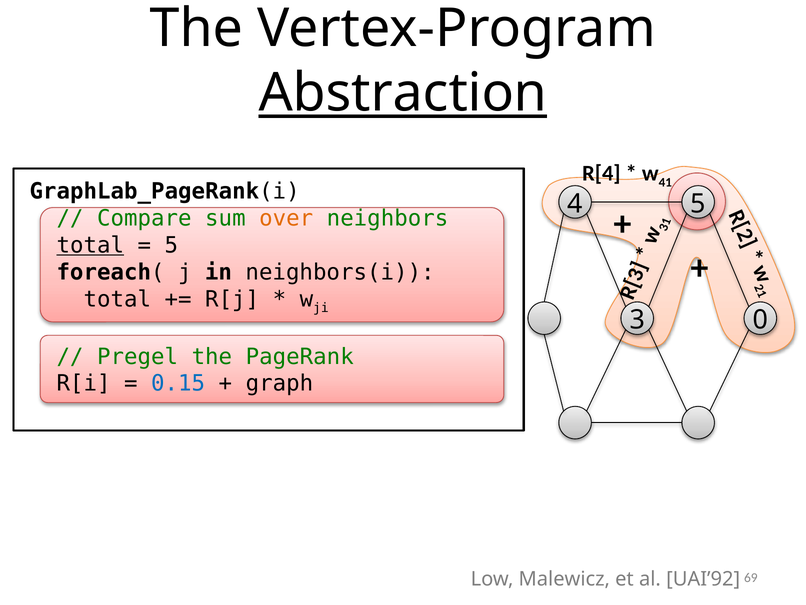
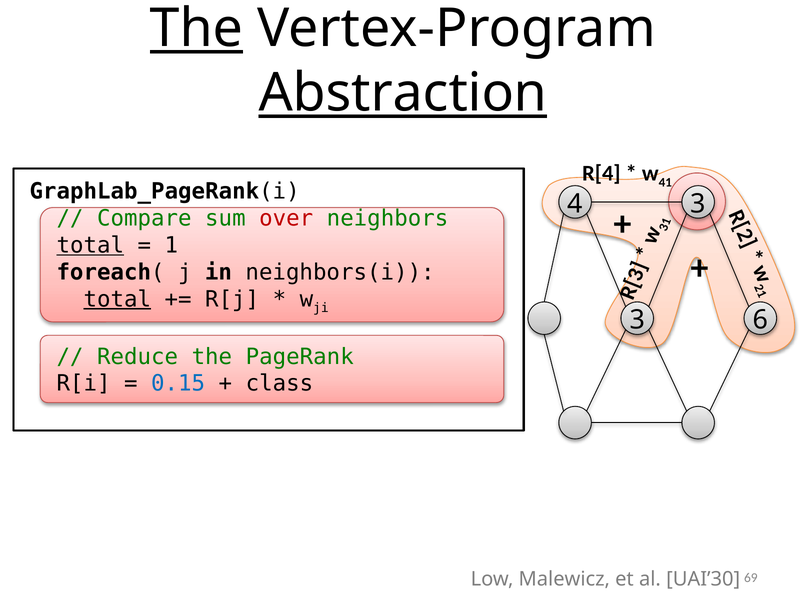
The at (197, 29) underline: none -> present
4 5: 5 -> 3
over colour: orange -> red
5 at (171, 245): 5 -> 1
total at (117, 299) underline: none -> present
0: 0 -> 6
Pregel: Pregel -> Reduce
graph: graph -> class
UAI’92: UAI’92 -> UAI’30
